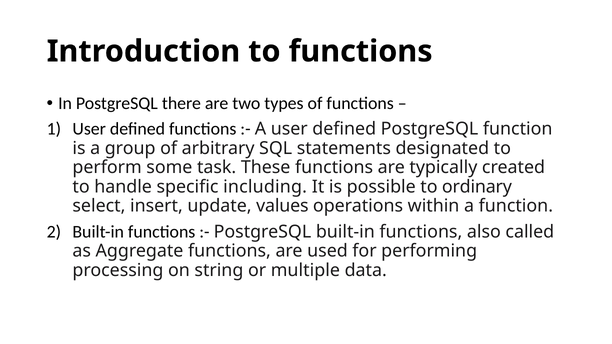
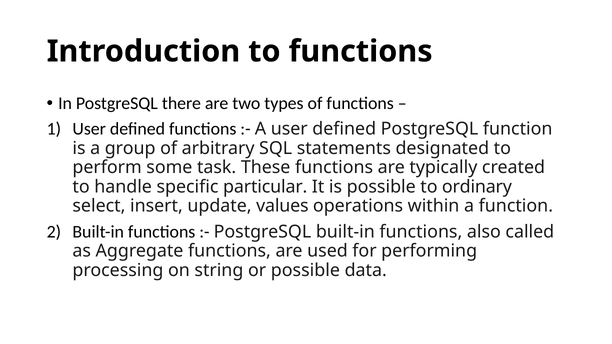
including: including -> particular
or multiple: multiple -> possible
